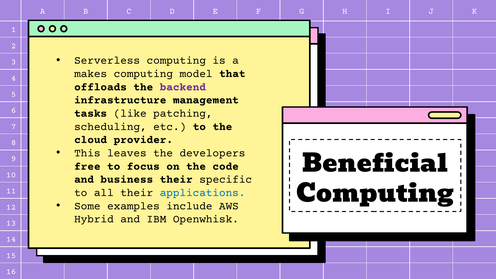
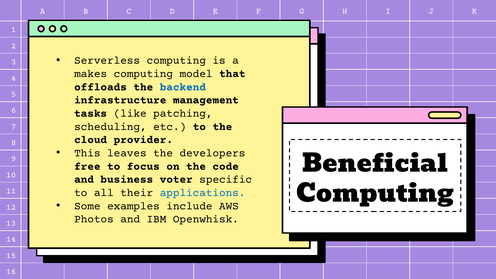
backend colour: purple -> blue
business their: their -> voter
Hybrid: Hybrid -> Photos
